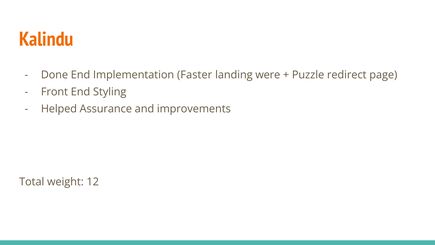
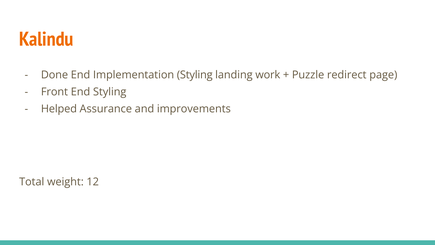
Implementation Faster: Faster -> Styling
were: were -> work
